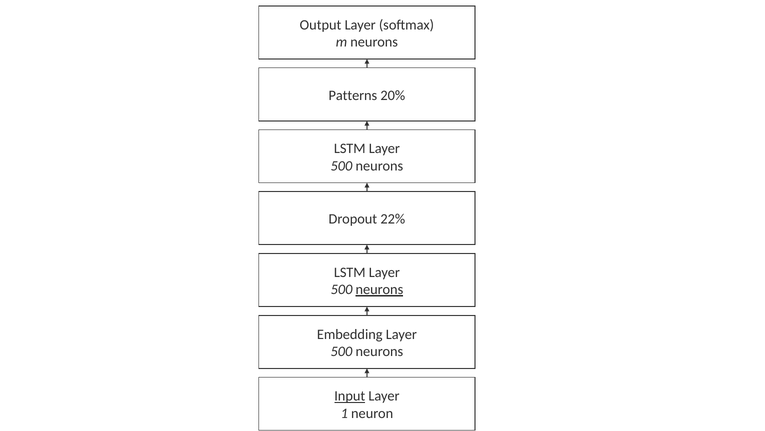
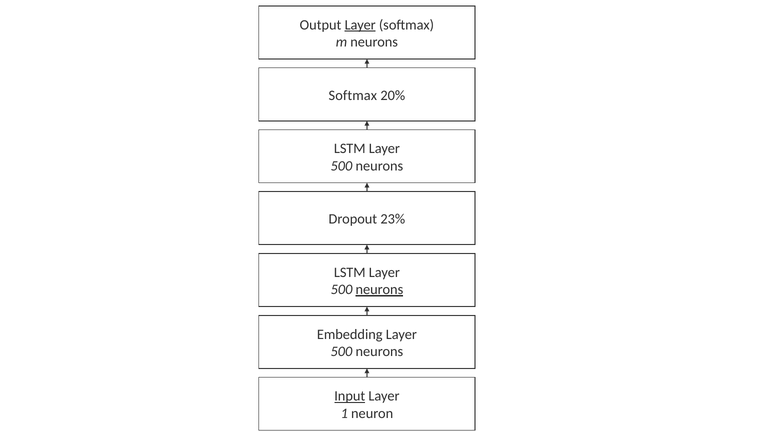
Layer at (360, 25) underline: none -> present
Patterns at (353, 95): Patterns -> Softmax
22%: 22% -> 23%
